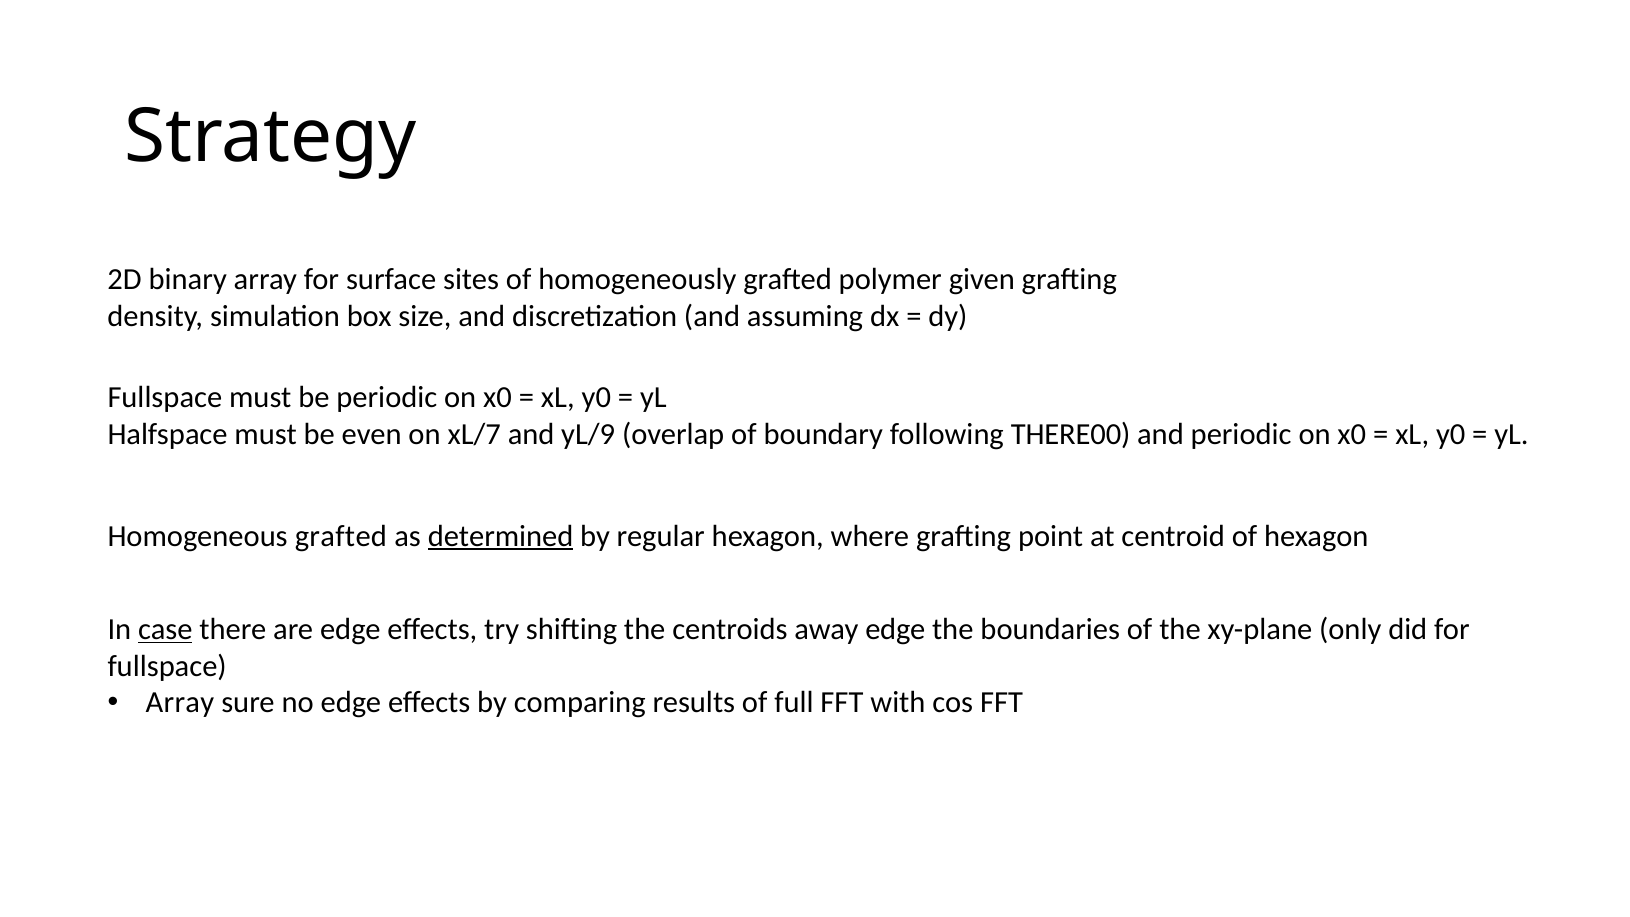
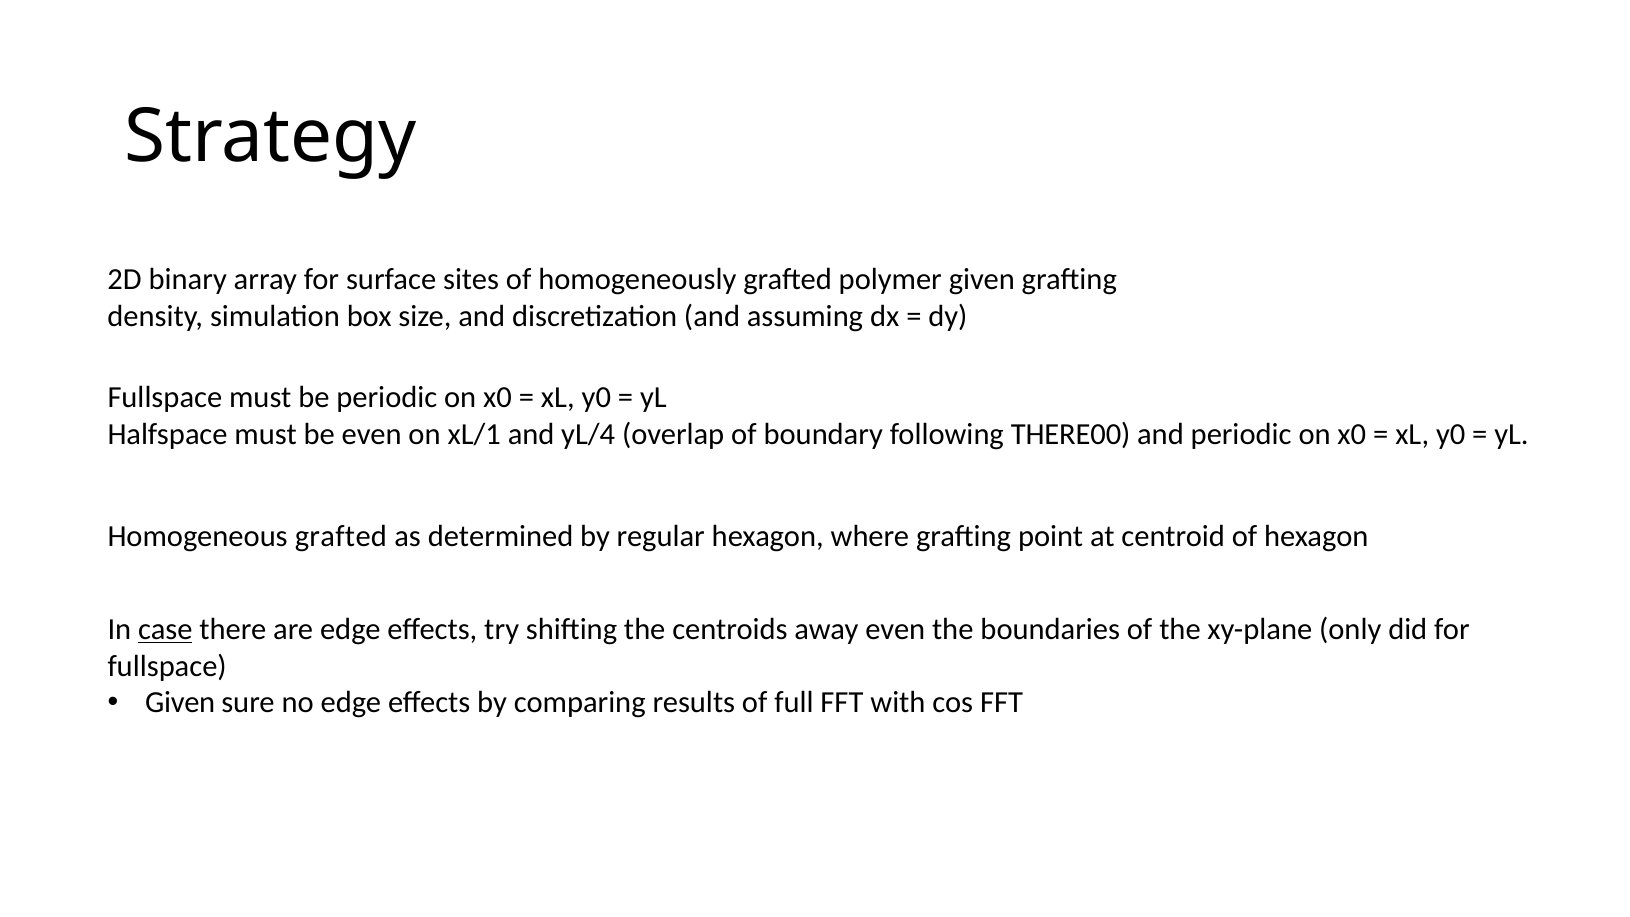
xL/7: xL/7 -> xL/1
yL/9: yL/9 -> yL/4
determined underline: present -> none
away edge: edge -> even
Array at (180, 703): Array -> Given
